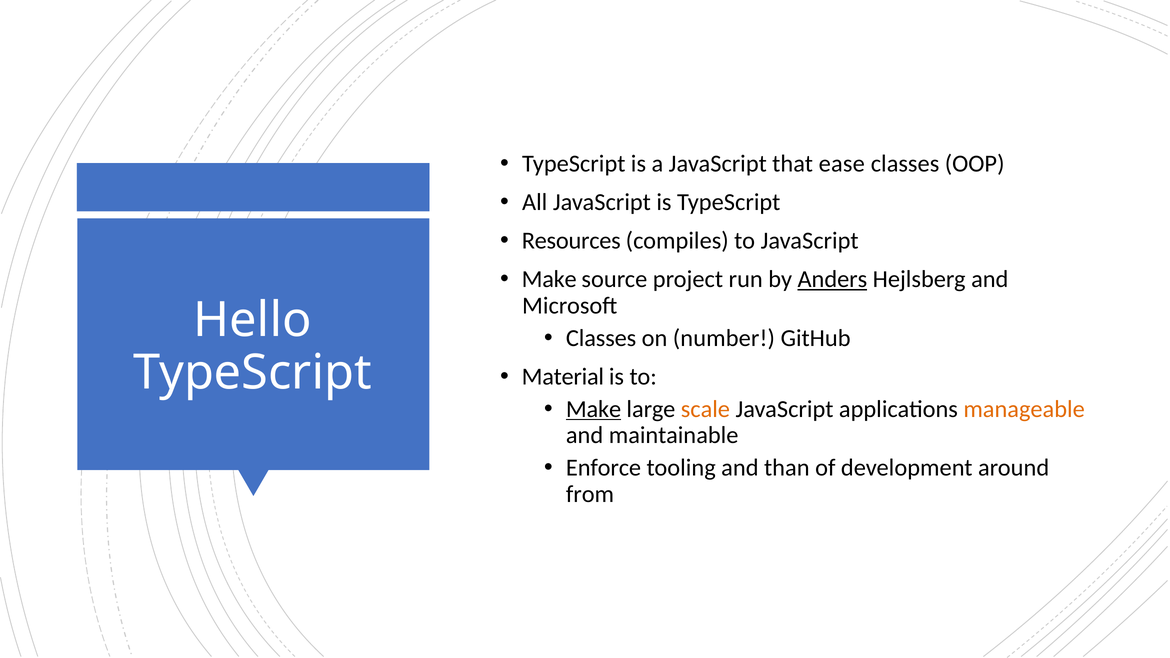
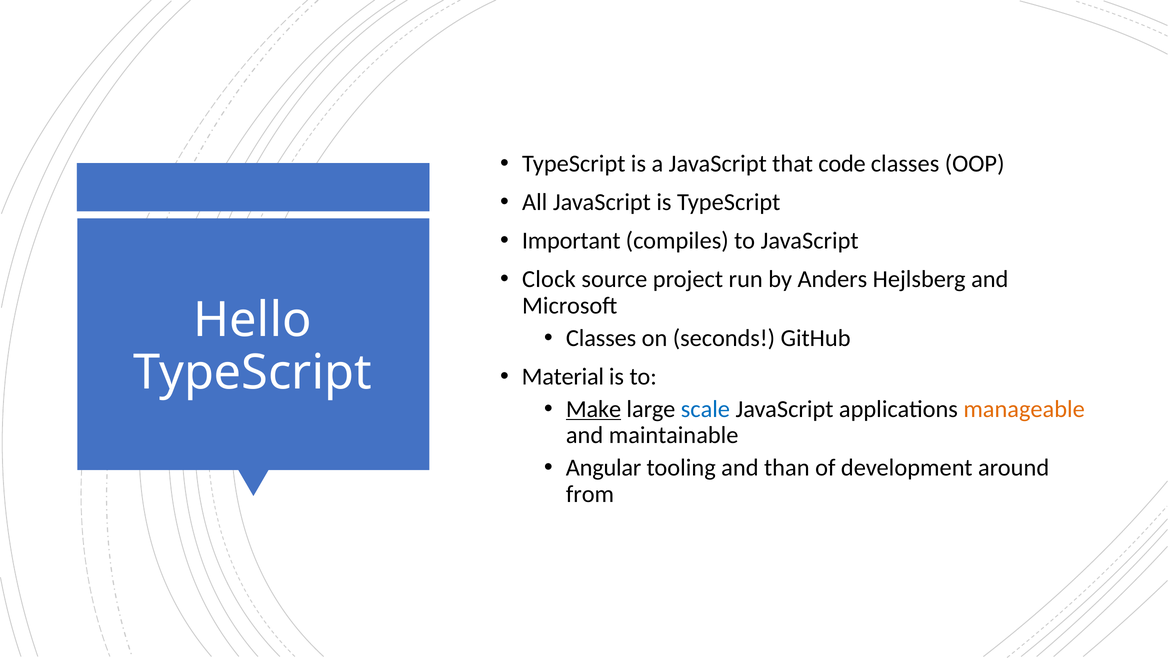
ease: ease -> code
Resources: Resources -> Important
Make at (549, 279): Make -> Clock
Anders underline: present -> none
number: number -> seconds
scale colour: orange -> blue
Enforce: Enforce -> Angular
